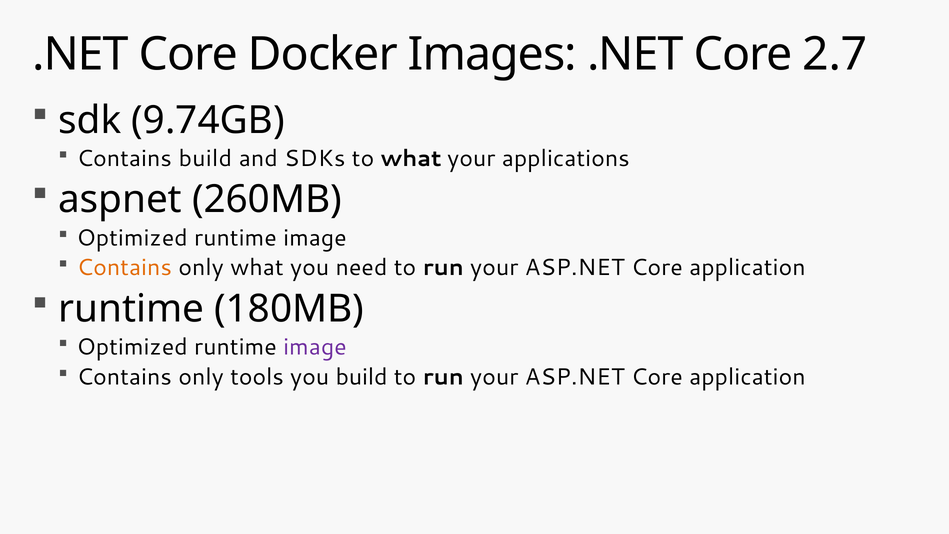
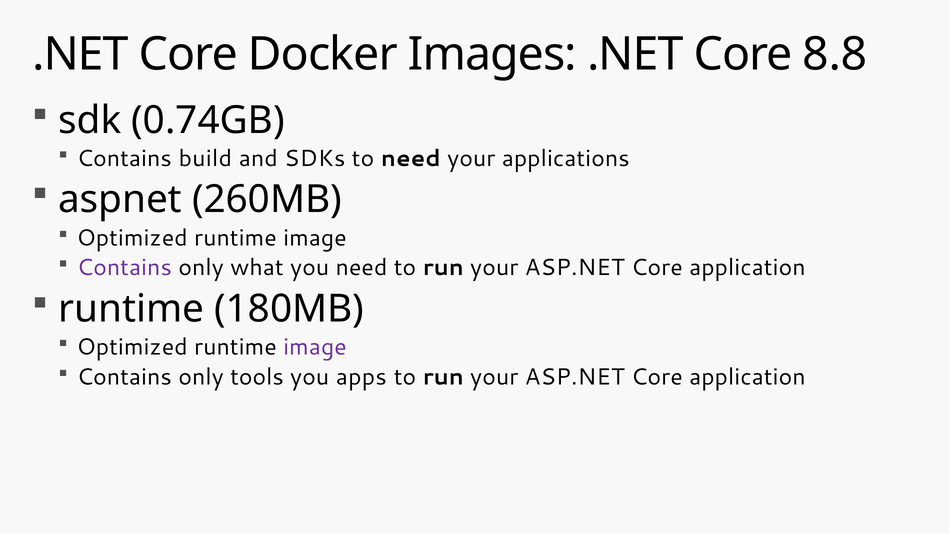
2.7: 2.7 -> 8.8
9.74GB: 9.74GB -> 0.74GB
to what: what -> need
Contains at (124, 268) colour: orange -> purple
you build: build -> apps
